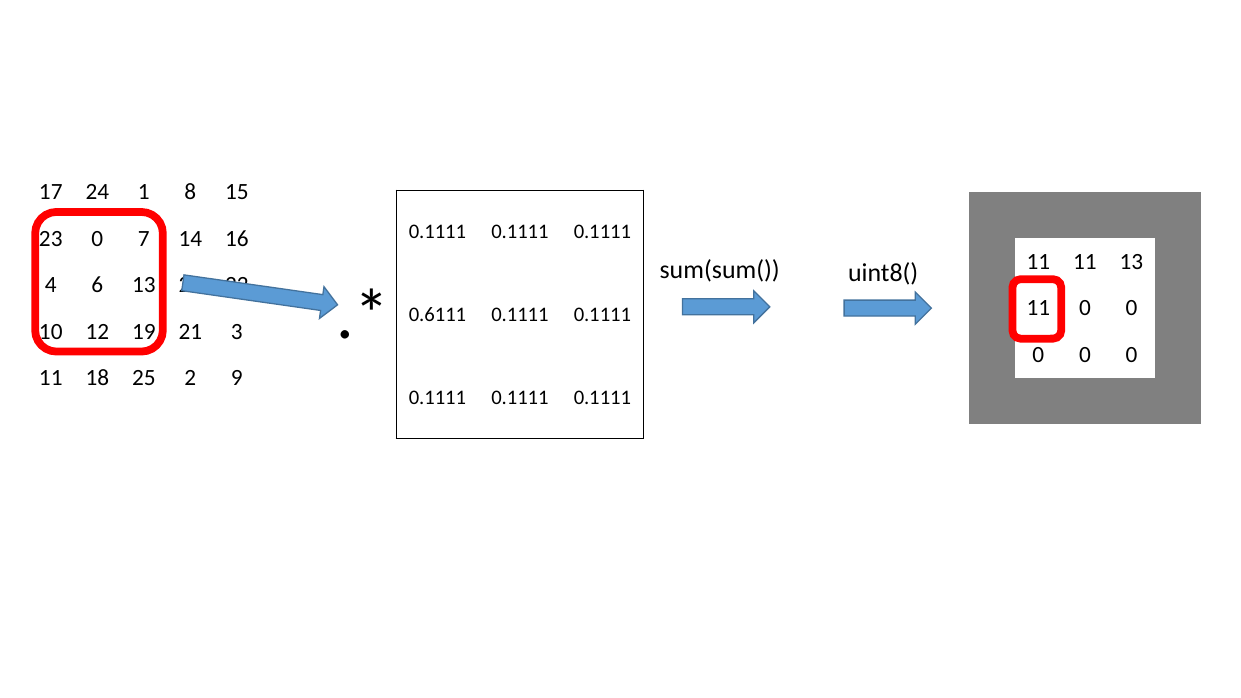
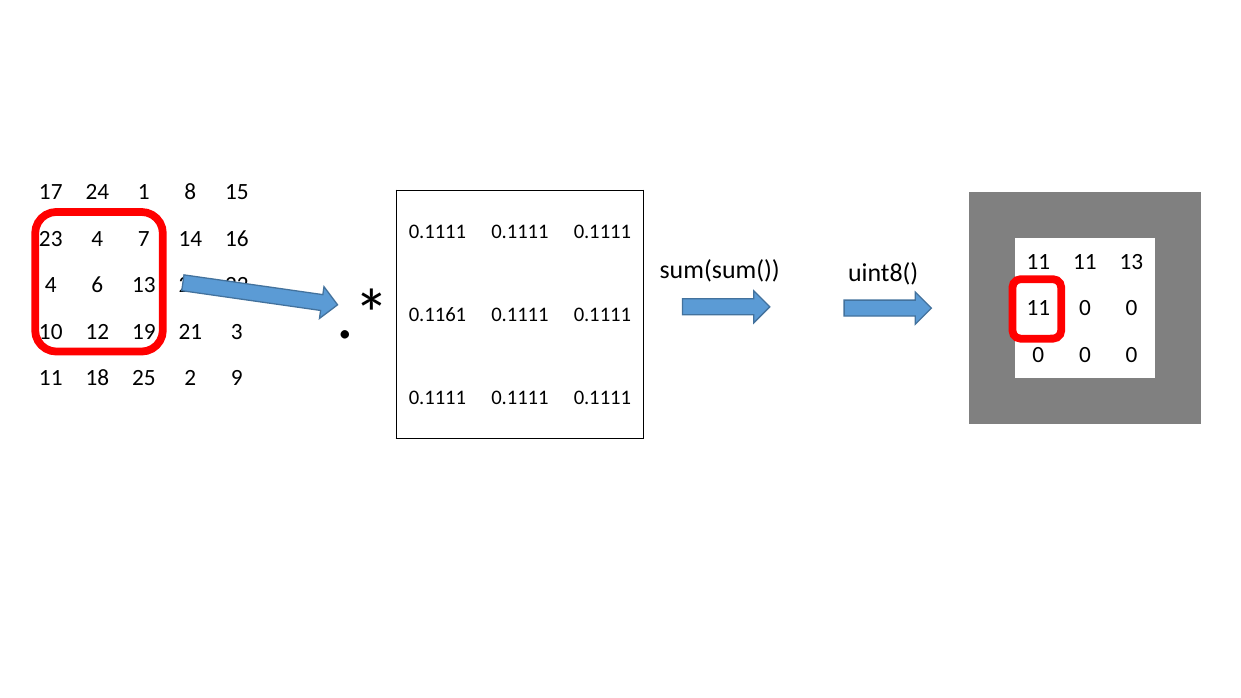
23 0: 0 -> 4
0.6111: 0.6111 -> 0.1161
